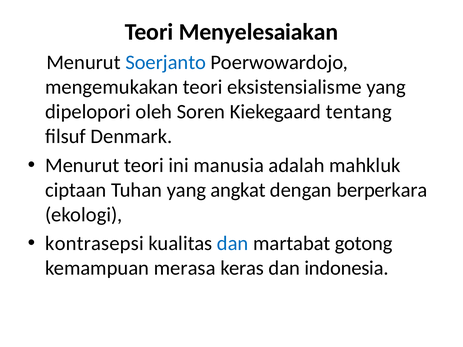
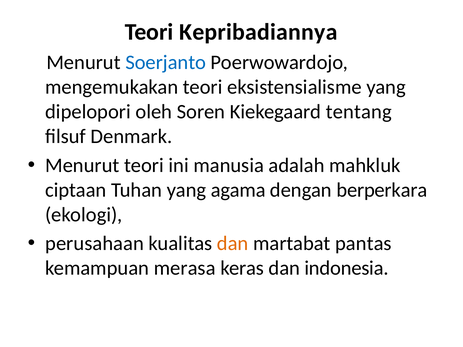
Menyelesaiakan: Menyelesaiakan -> Kepribadiannya
angkat: angkat -> agama
kontrasepsi: kontrasepsi -> perusahaan
dan at (233, 244) colour: blue -> orange
gotong: gotong -> pantas
